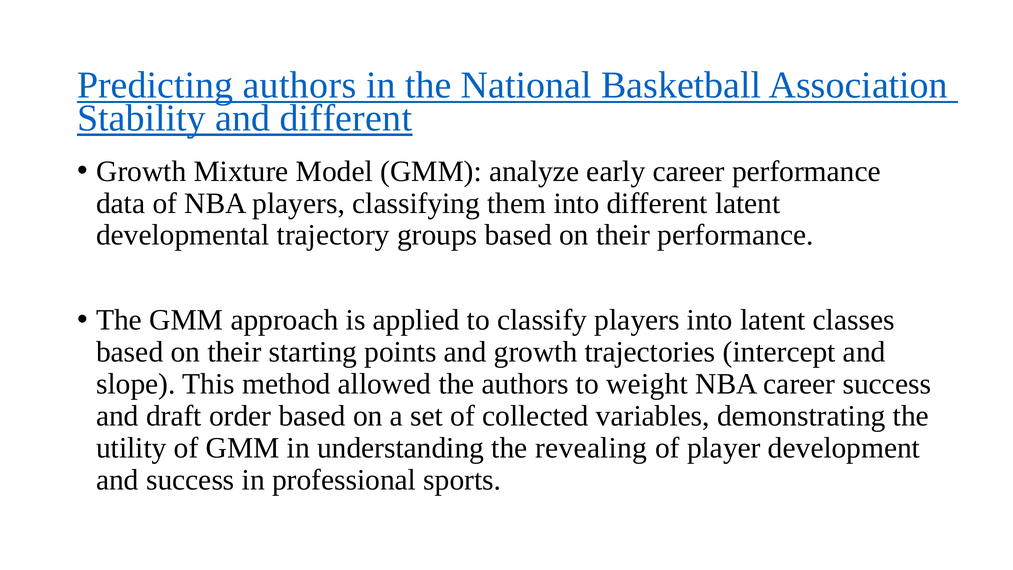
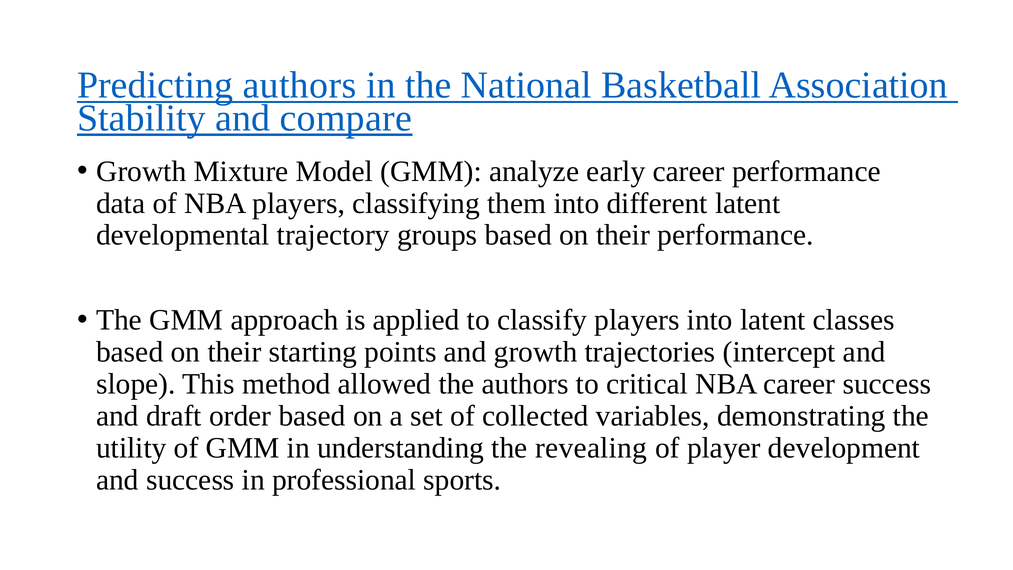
and different: different -> compare
weight: weight -> critical
